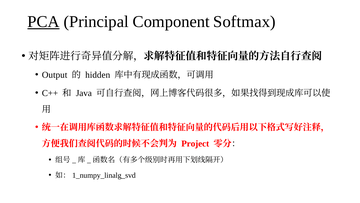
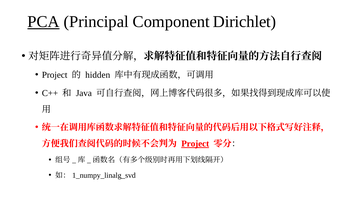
Softmax: Softmax -> Dirichlet
Output at (55, 75): Output -> Project
Project at (195, 143) underline: none -> present
